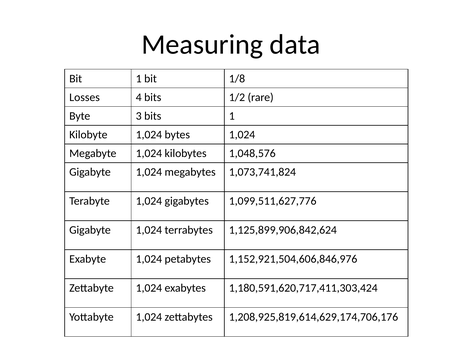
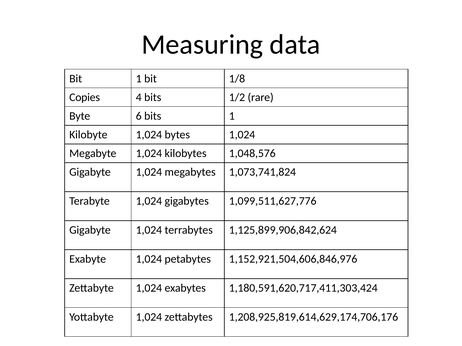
Losses: Losses -> Copies
3: 3 -> 6
